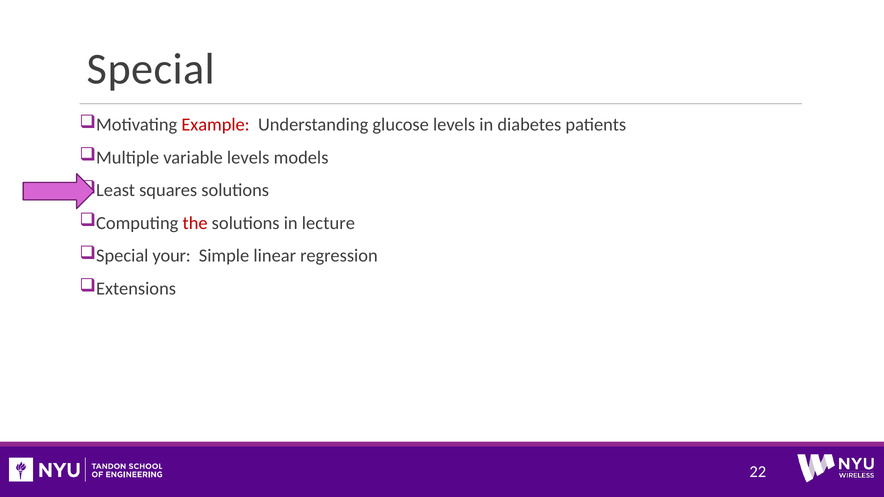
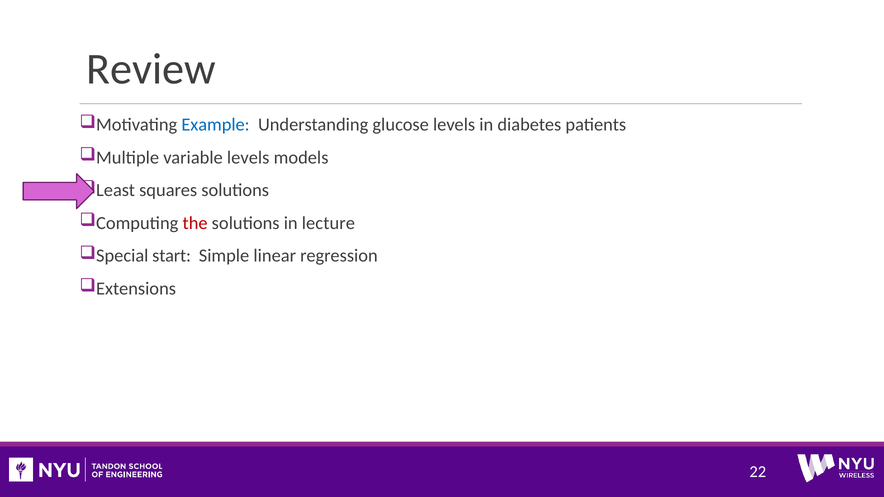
Special at (151, 69): Special -> Review
Example colour: red -> blue
your: your -> start
